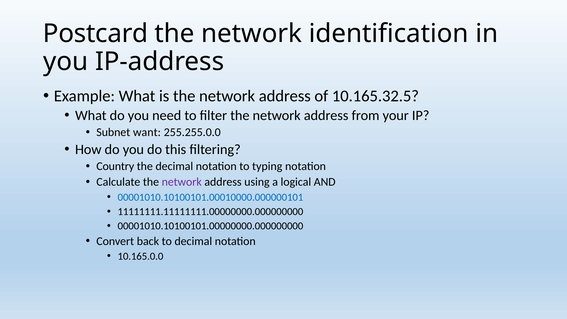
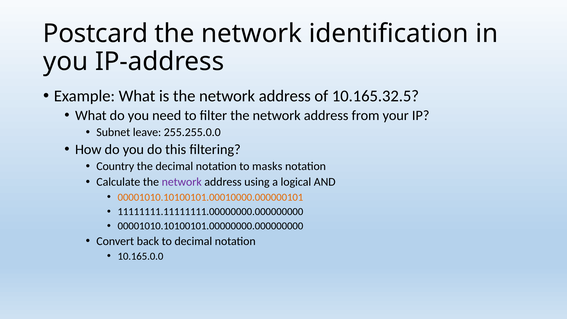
want: want -> leave
typing: typing -> masks
00001010.10100101.00010000.000000101 colour: blue -> orange
